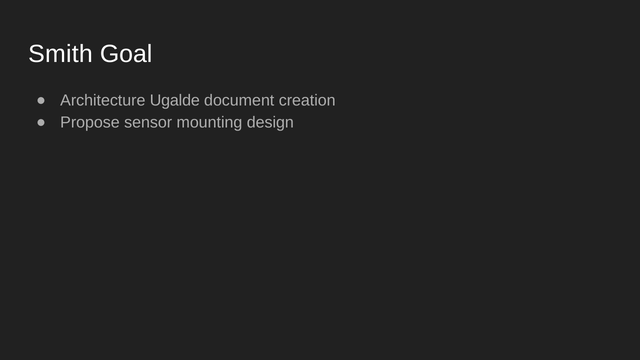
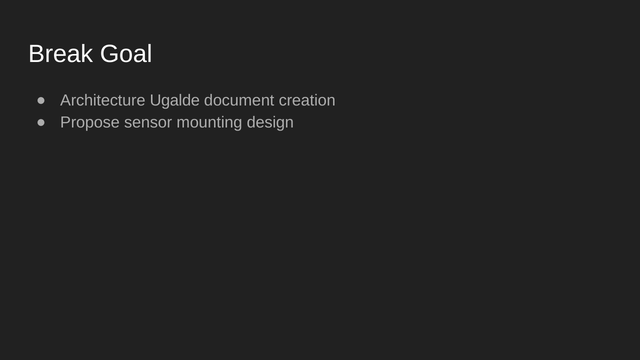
Smith: Smith -> Break
